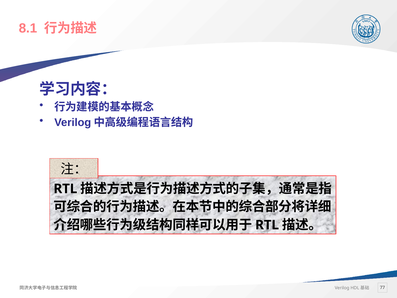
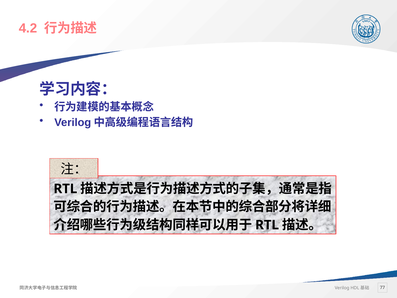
8.1: 8.1 -> 4.2
